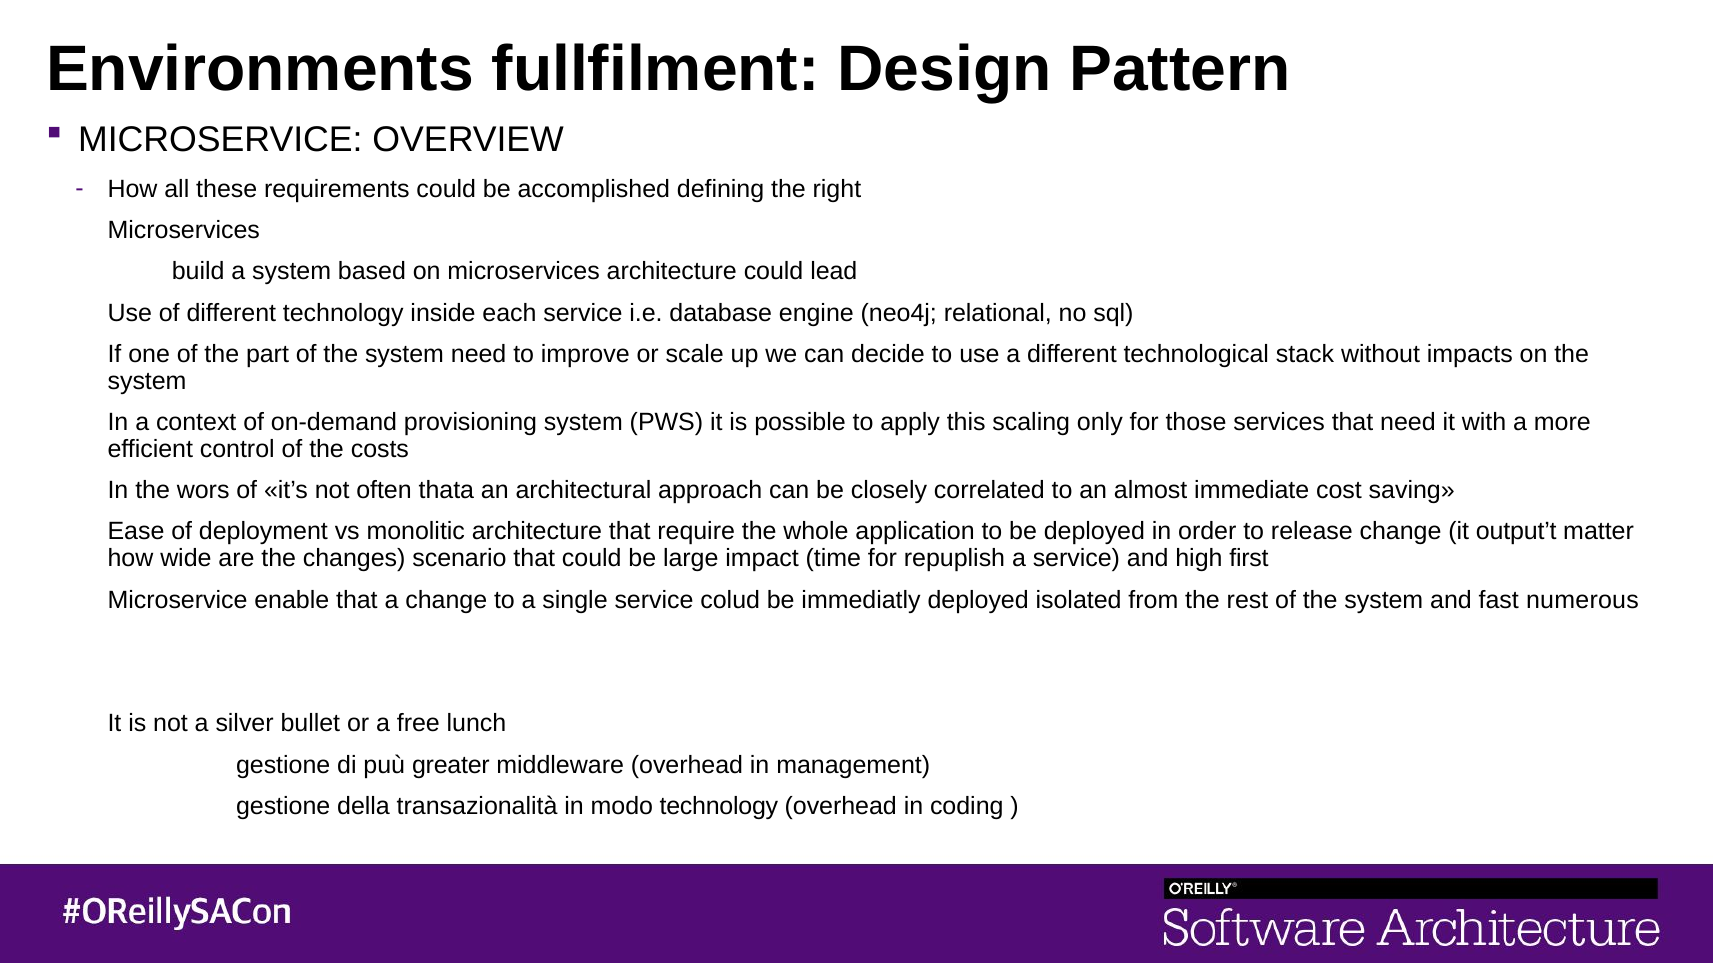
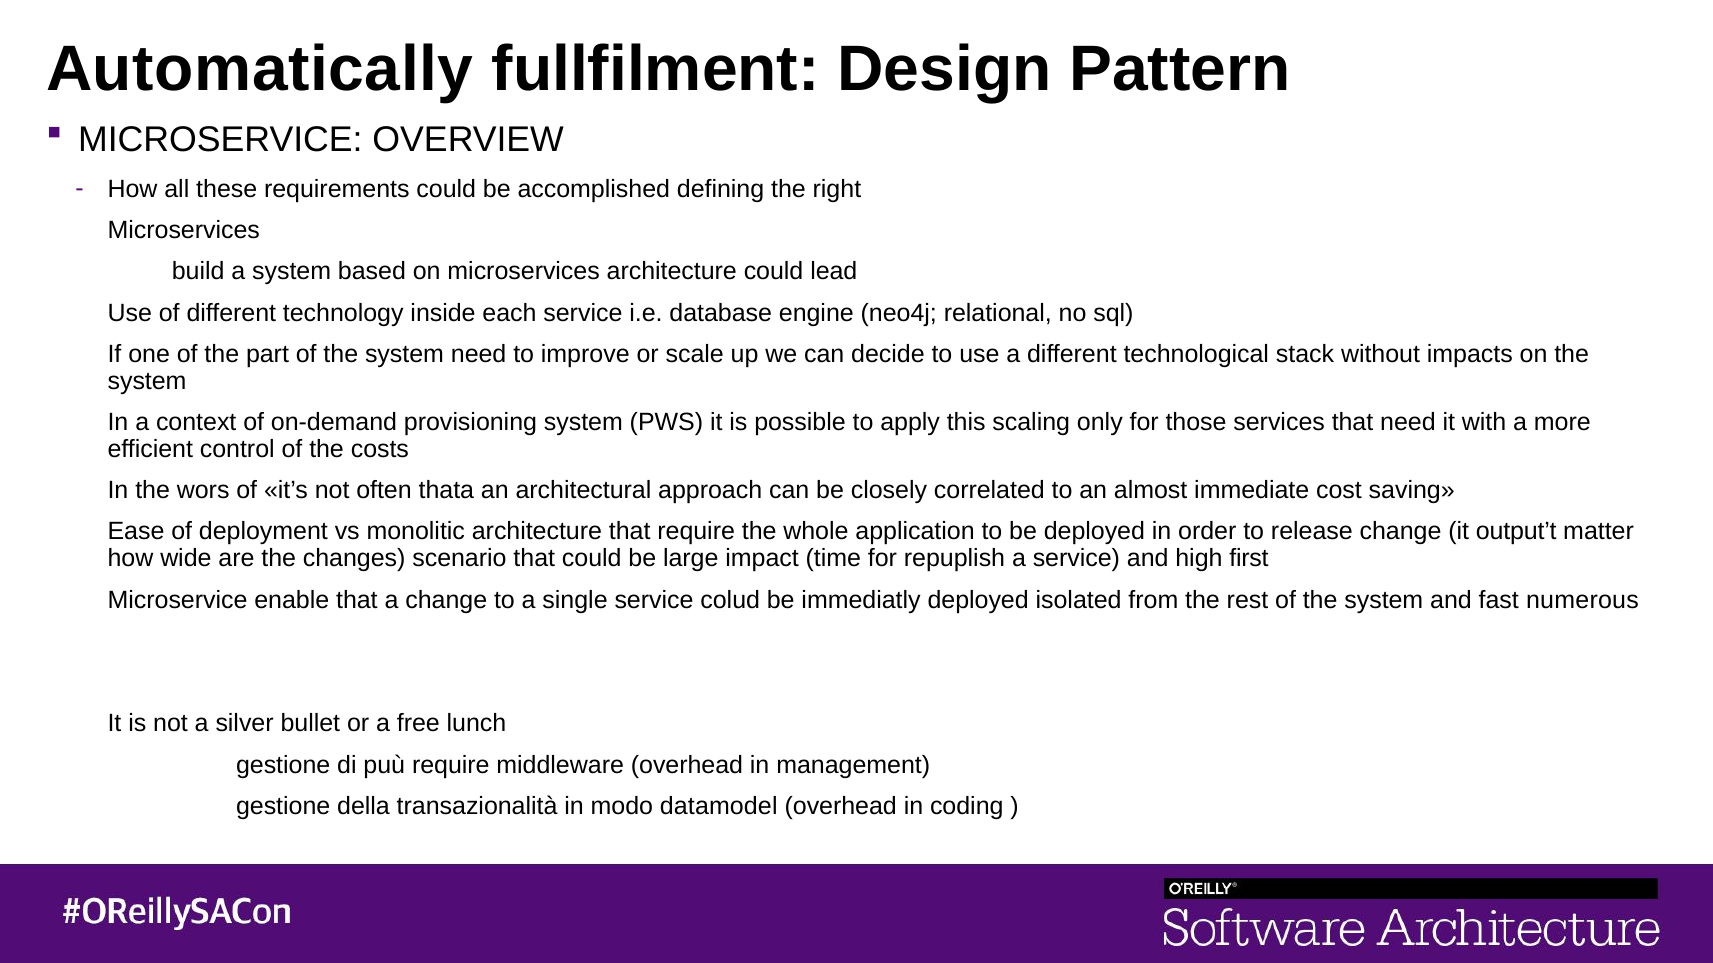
Environments: Environments -> Automatically
puù greater: greater -> require
modo technology: technology -> datamodel
